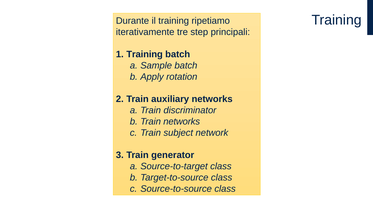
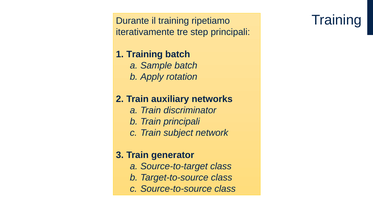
Train networks: networks -> principali
